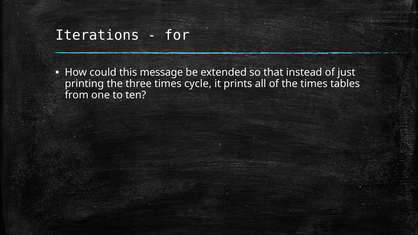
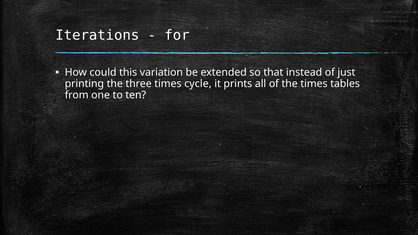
message: message -> variation
